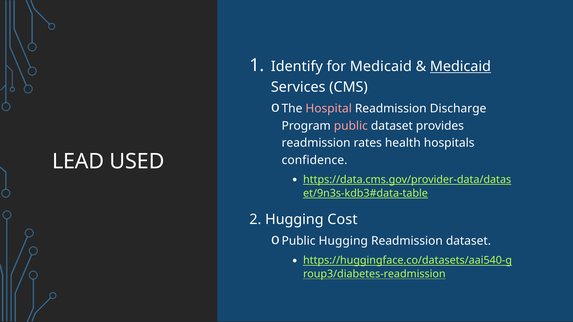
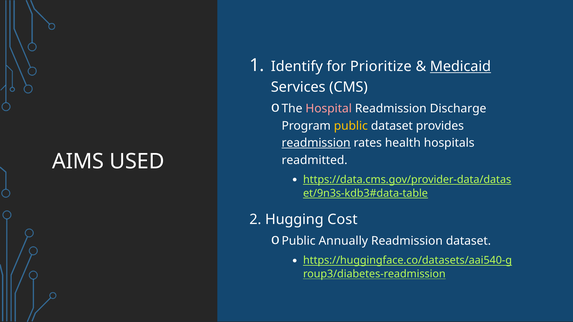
for Medicaid: Medicaid -> Prioritize
public at (351, 126) colour: pink -> yellow
readmission at (316, 143) underline: none -> present
LEAD: LEAD -> AIMS
confidence: confidence -> readmitted
Public Hugging: Hugging -> Annually
